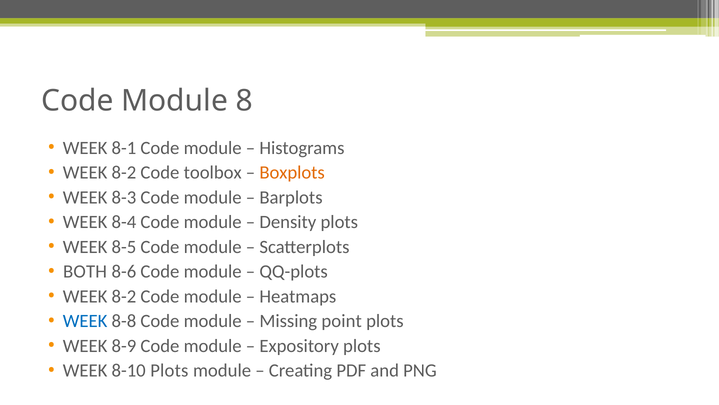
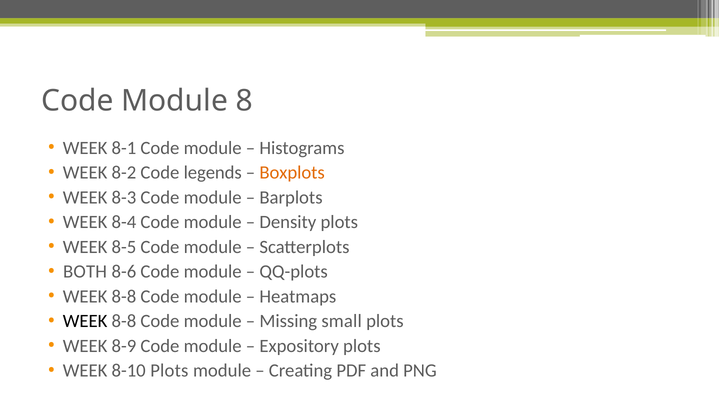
toolbox: toolbox -> legends
8-2 at (124, 296): 8-2 -> 8-8
WEEK at (85, 321) colour: blue -> black
point: point -> small
